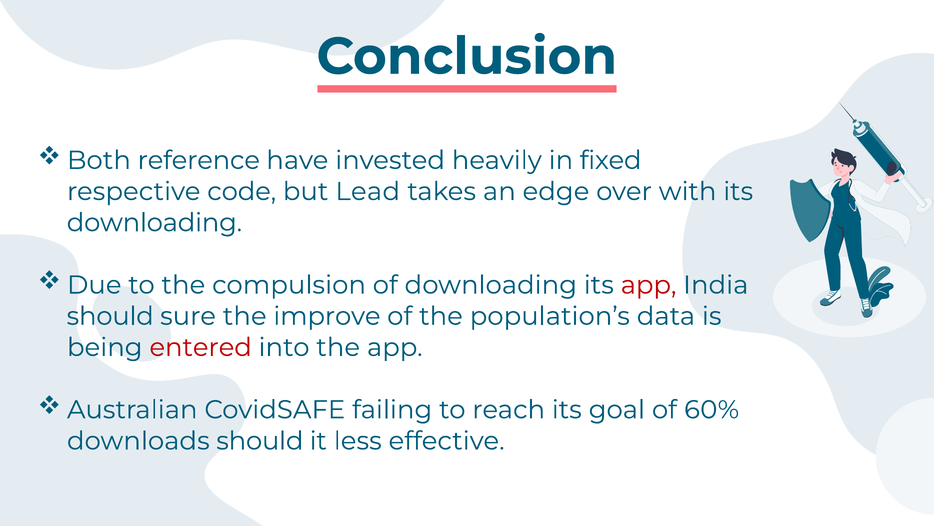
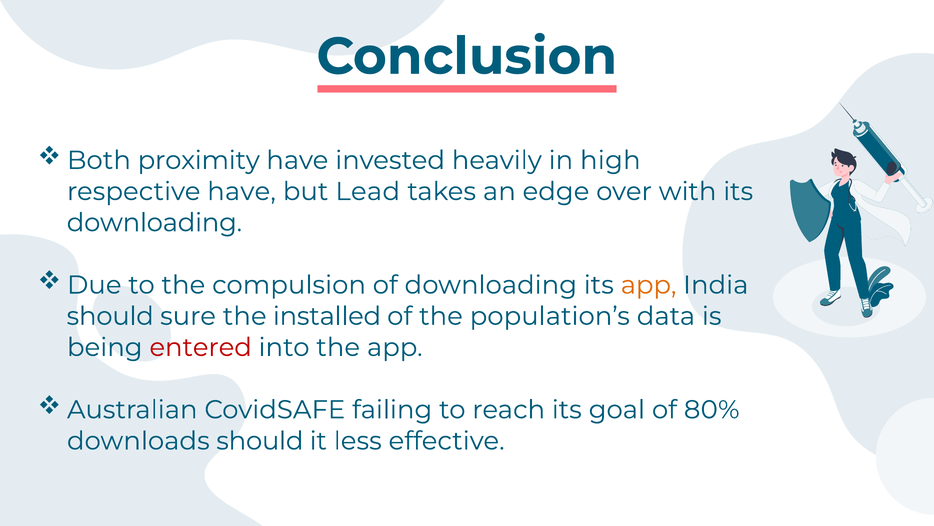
reference: reference -> proximity
fixed: fixed -> high
respective code: code -> have
app at (649, 285) colour: red -> orange
improve: improve -> installed
60%: 60% -> 80%
